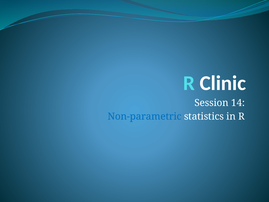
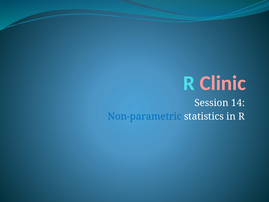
Clinic colour: white -> pink
